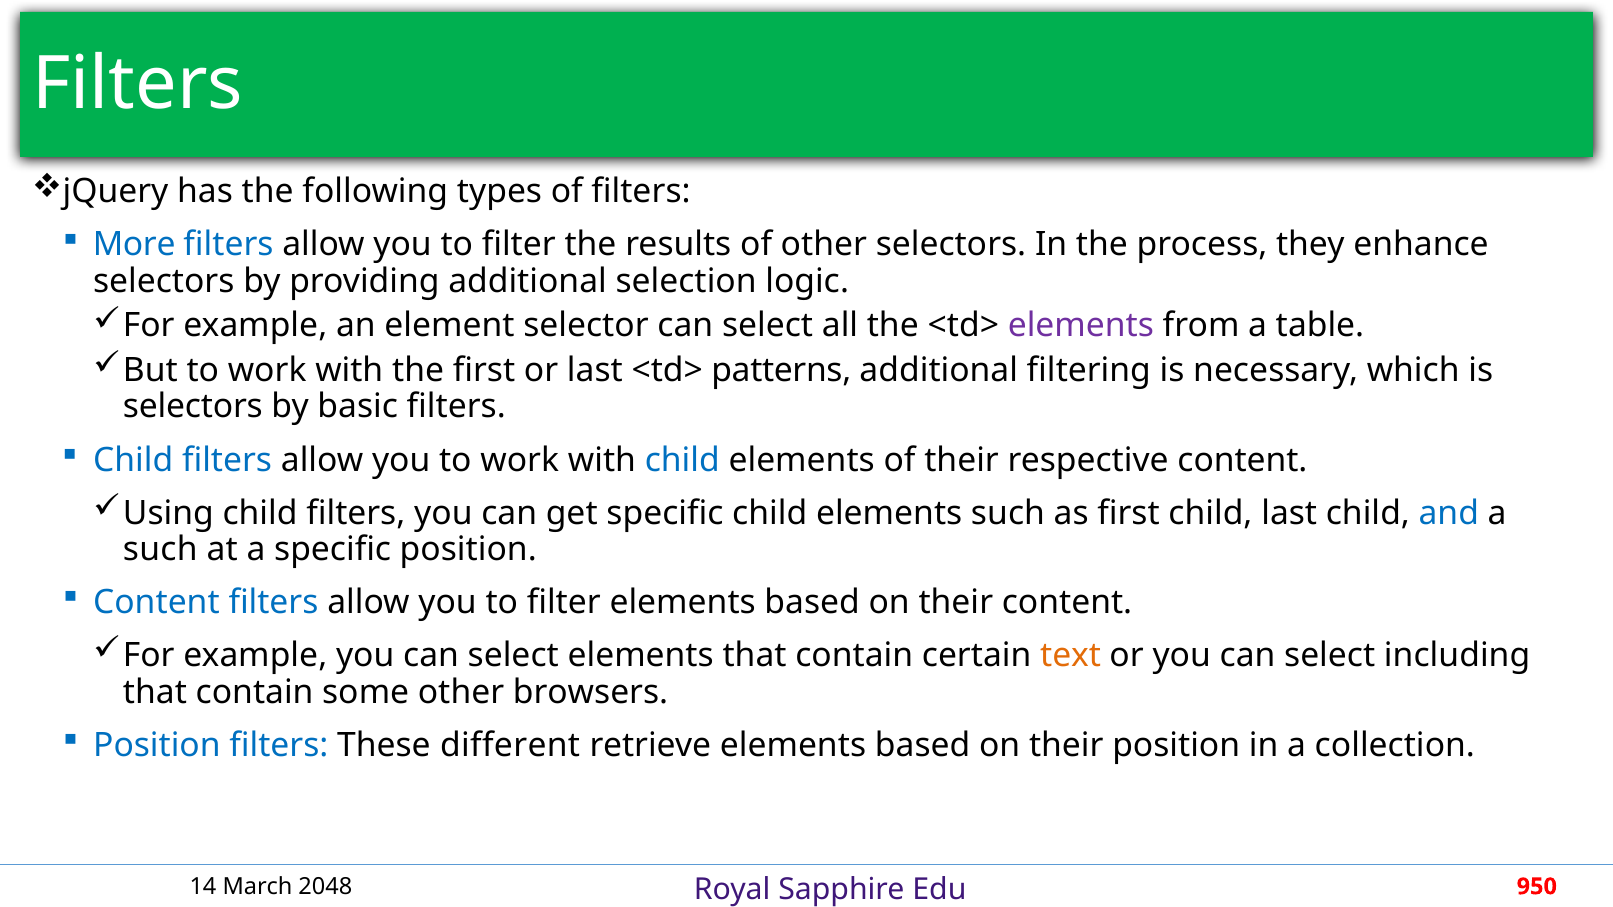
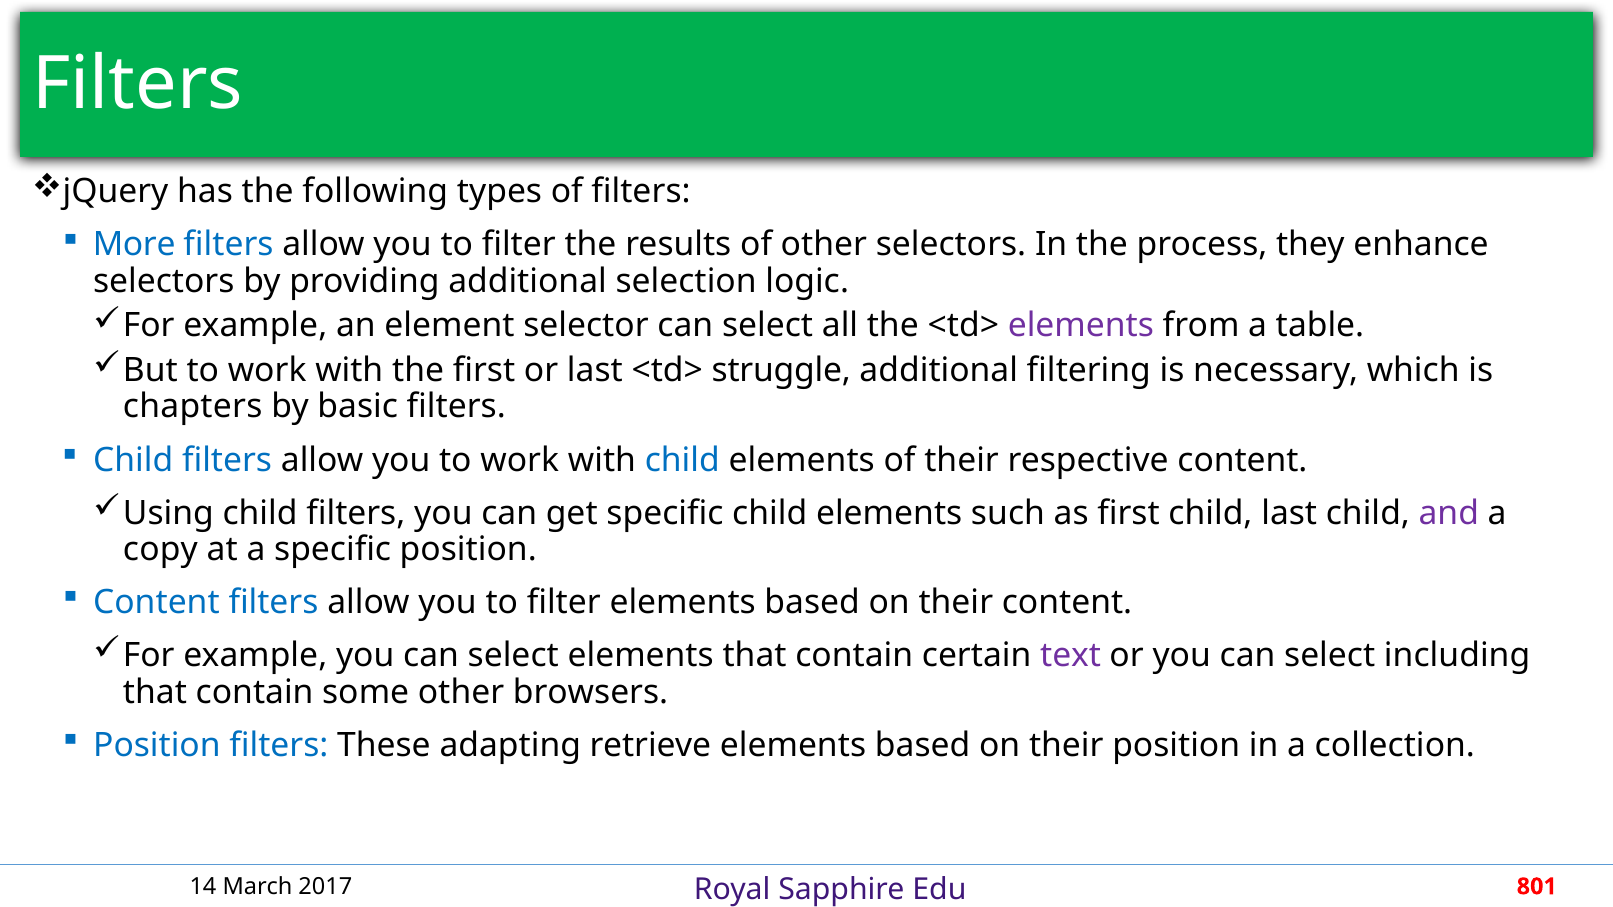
patterns: patterns -> struggle
selectors at (193, 407): selectors -> chapters
and colour: blue -> purple
such at (160, 550): such -> copy
text colour: orange -> purple
different: different -> adapting
2048: 2048 -> 2017
950: 950 -> 801
